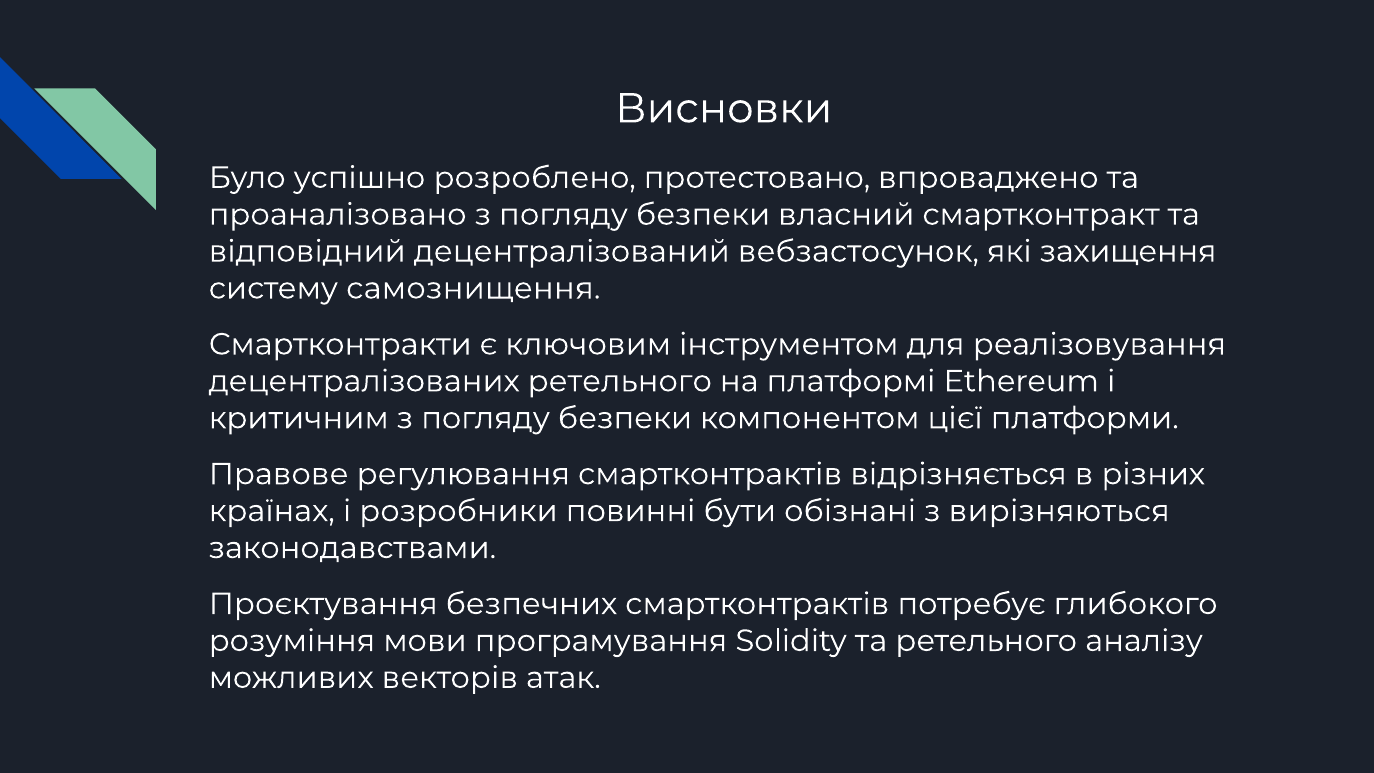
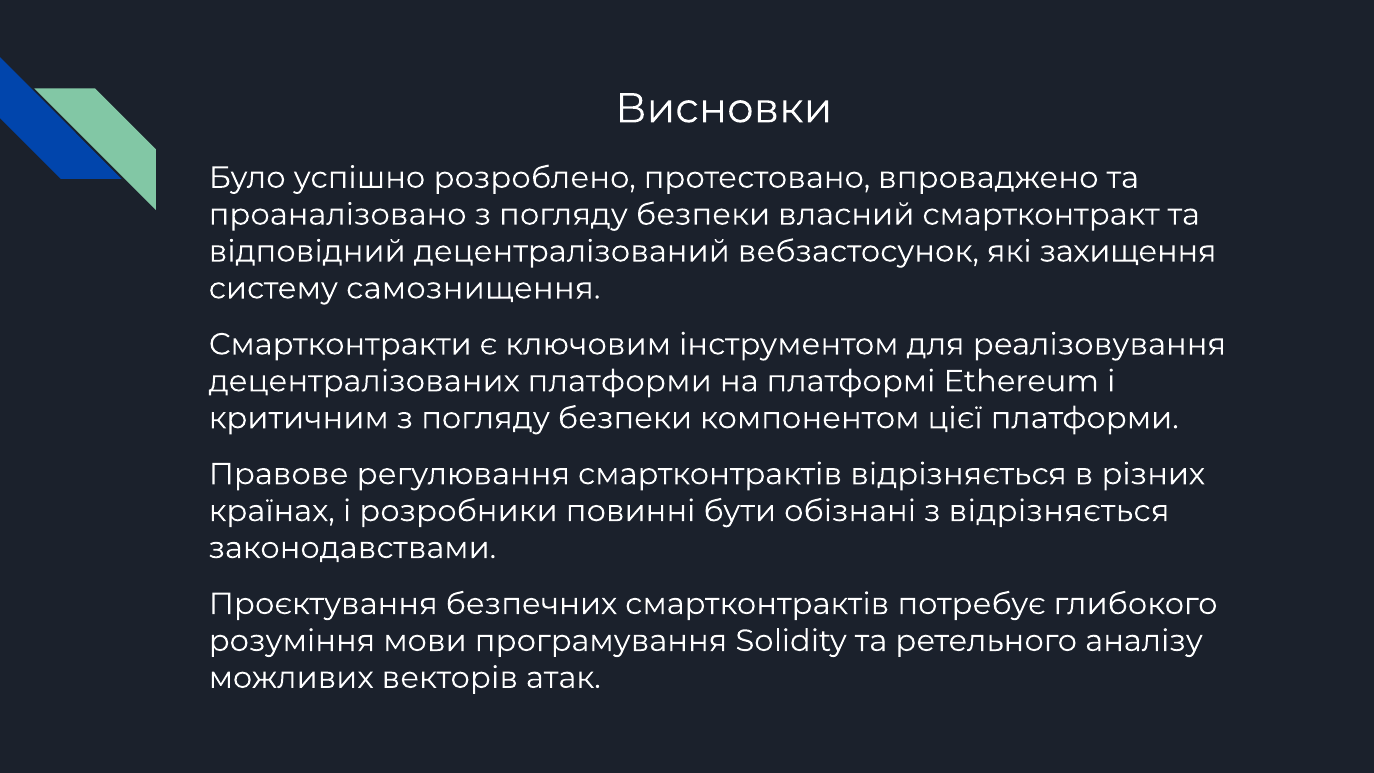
децентралізованих ретельного: ретельного -> платформи
з вирізняються: вирізняються -> відрізняється
